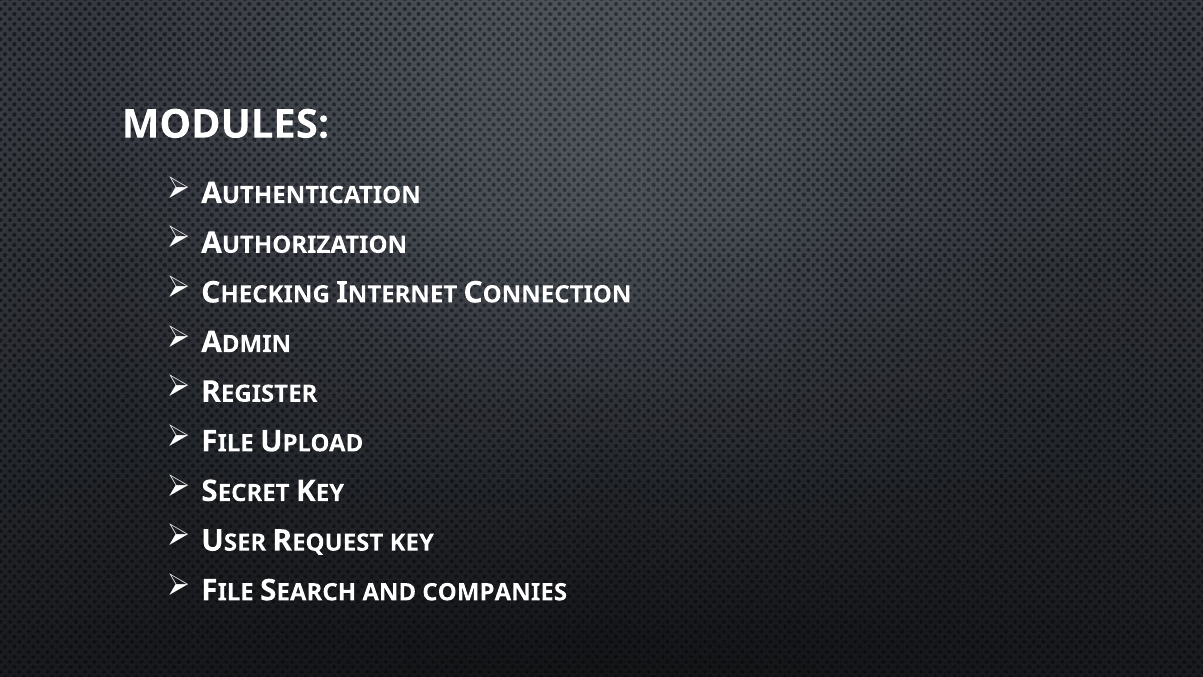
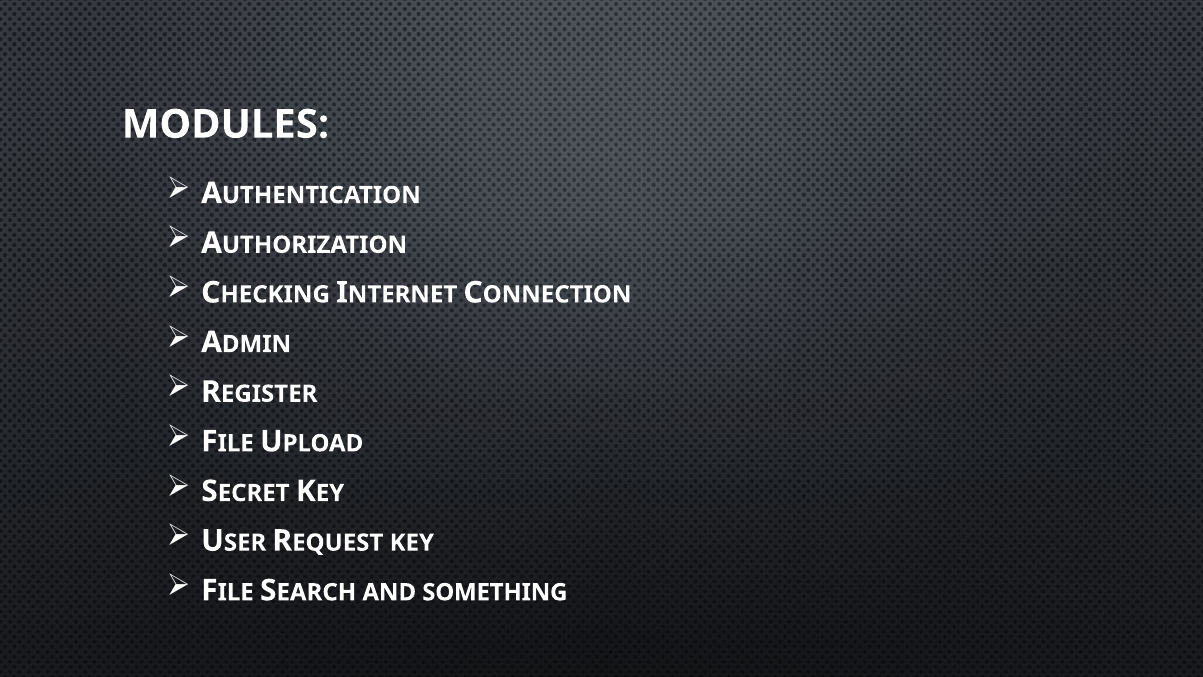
COMPANIES: COMPANIES -> SOMETHING
